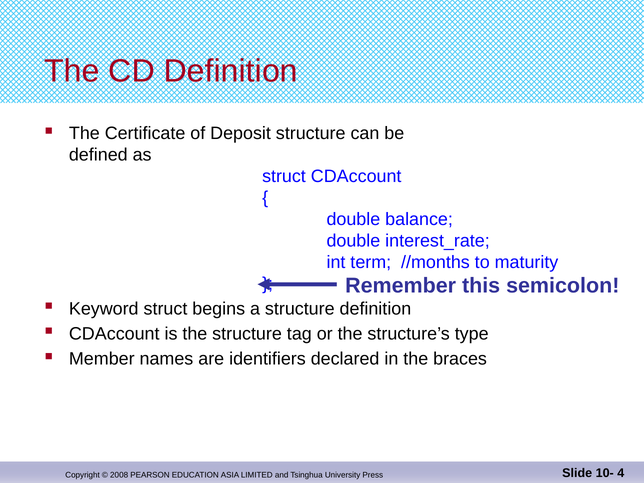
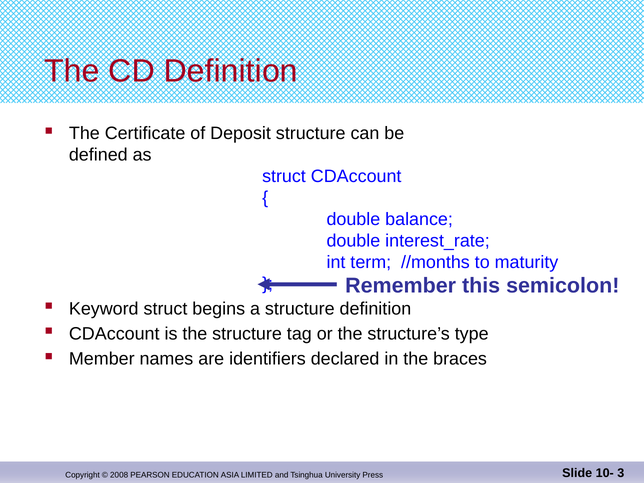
4: 4 -> 3
